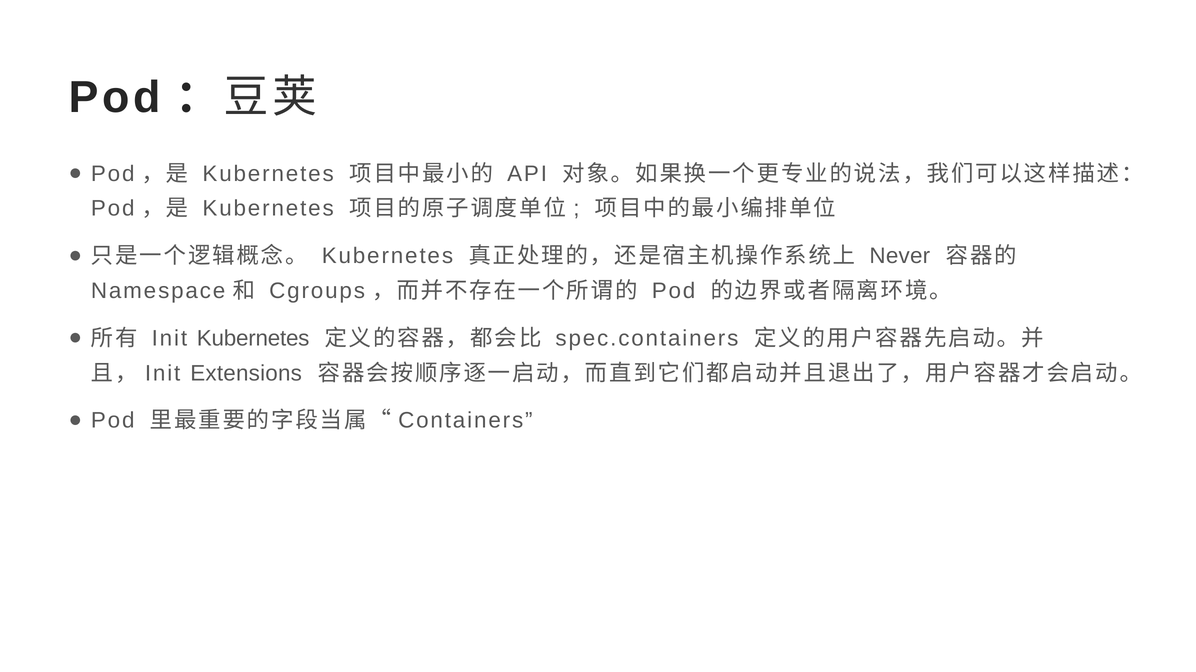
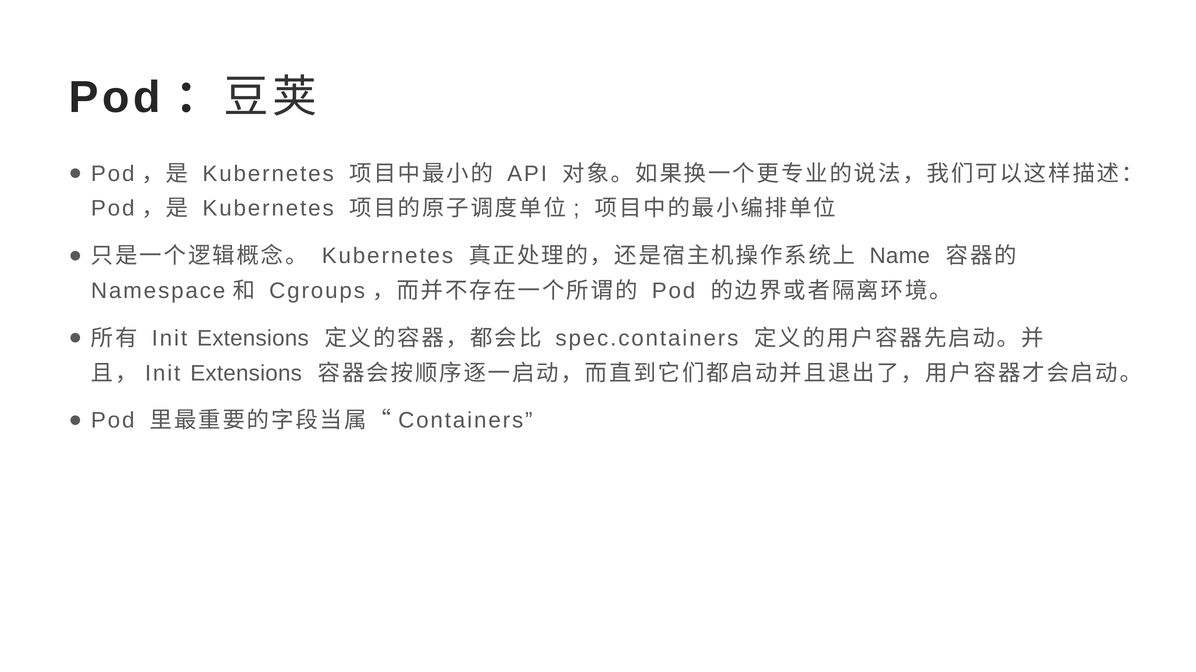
Never: Never -> Name
Kubernetes at (253, 339): Kubernetes -> Extensions
